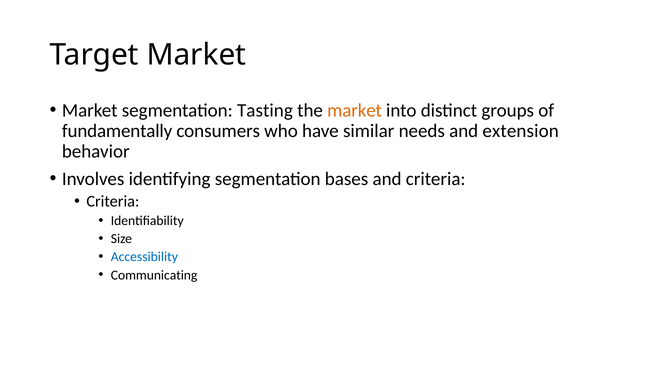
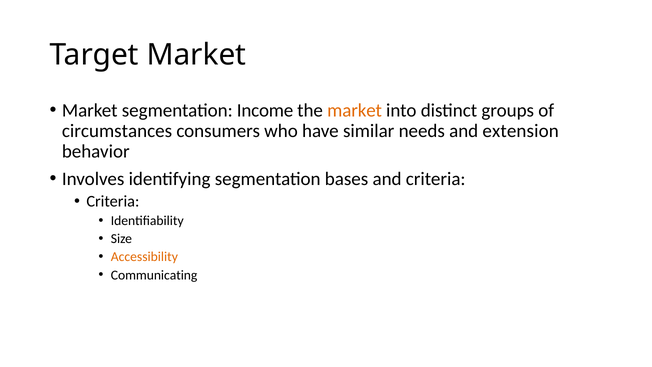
Tasting: Tasting -> Income
fundamentally: fundamentally -> circumstances
Accessibility colour: blue -> orange
